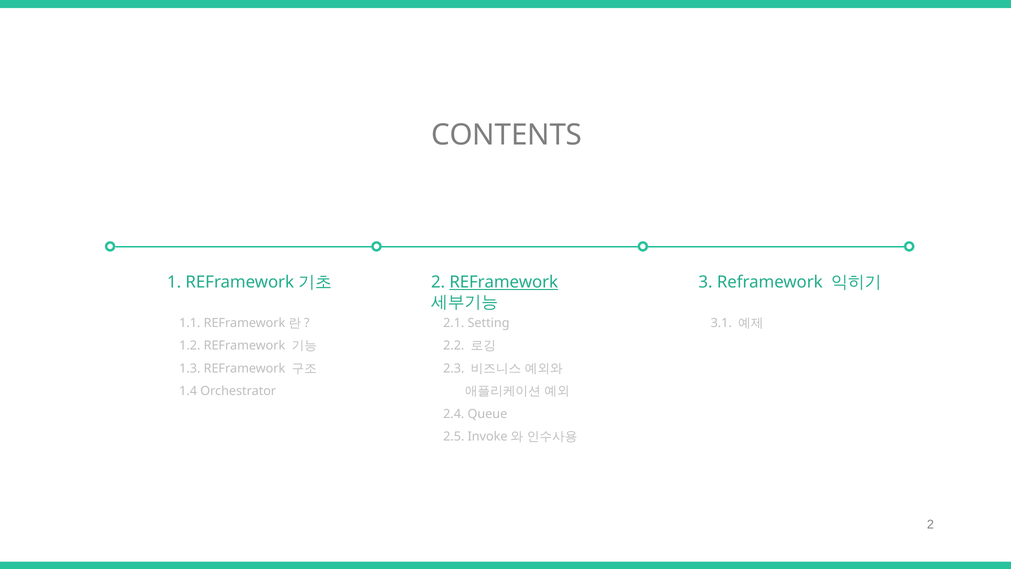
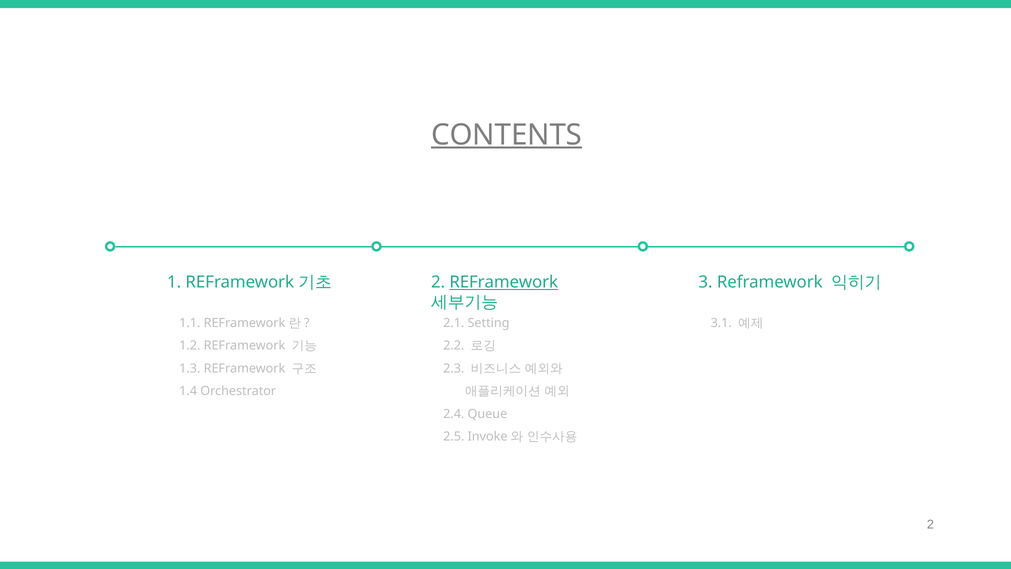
CONTENTS underline: none -> present
